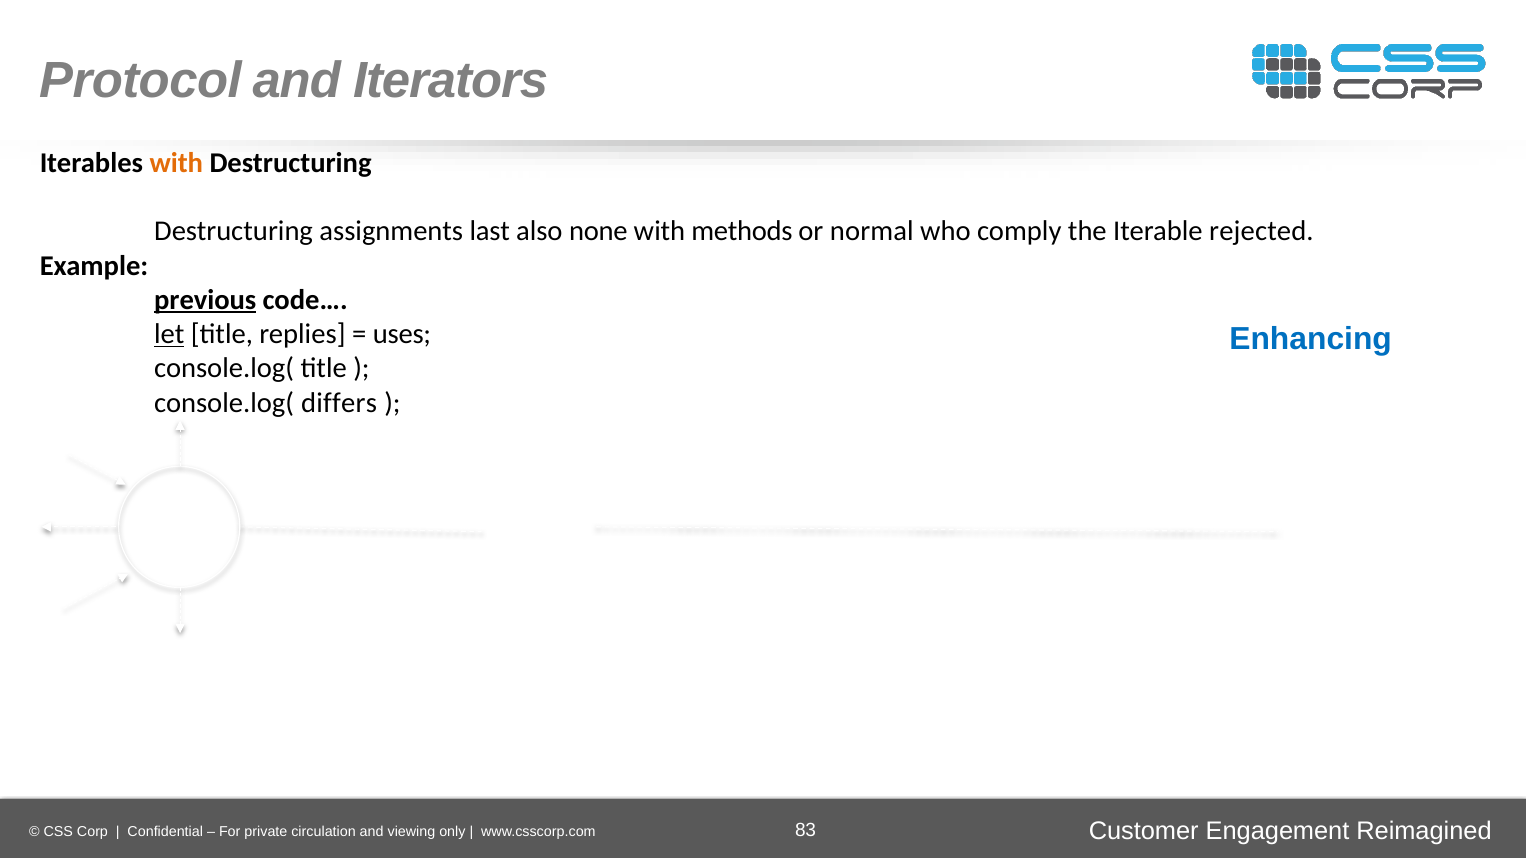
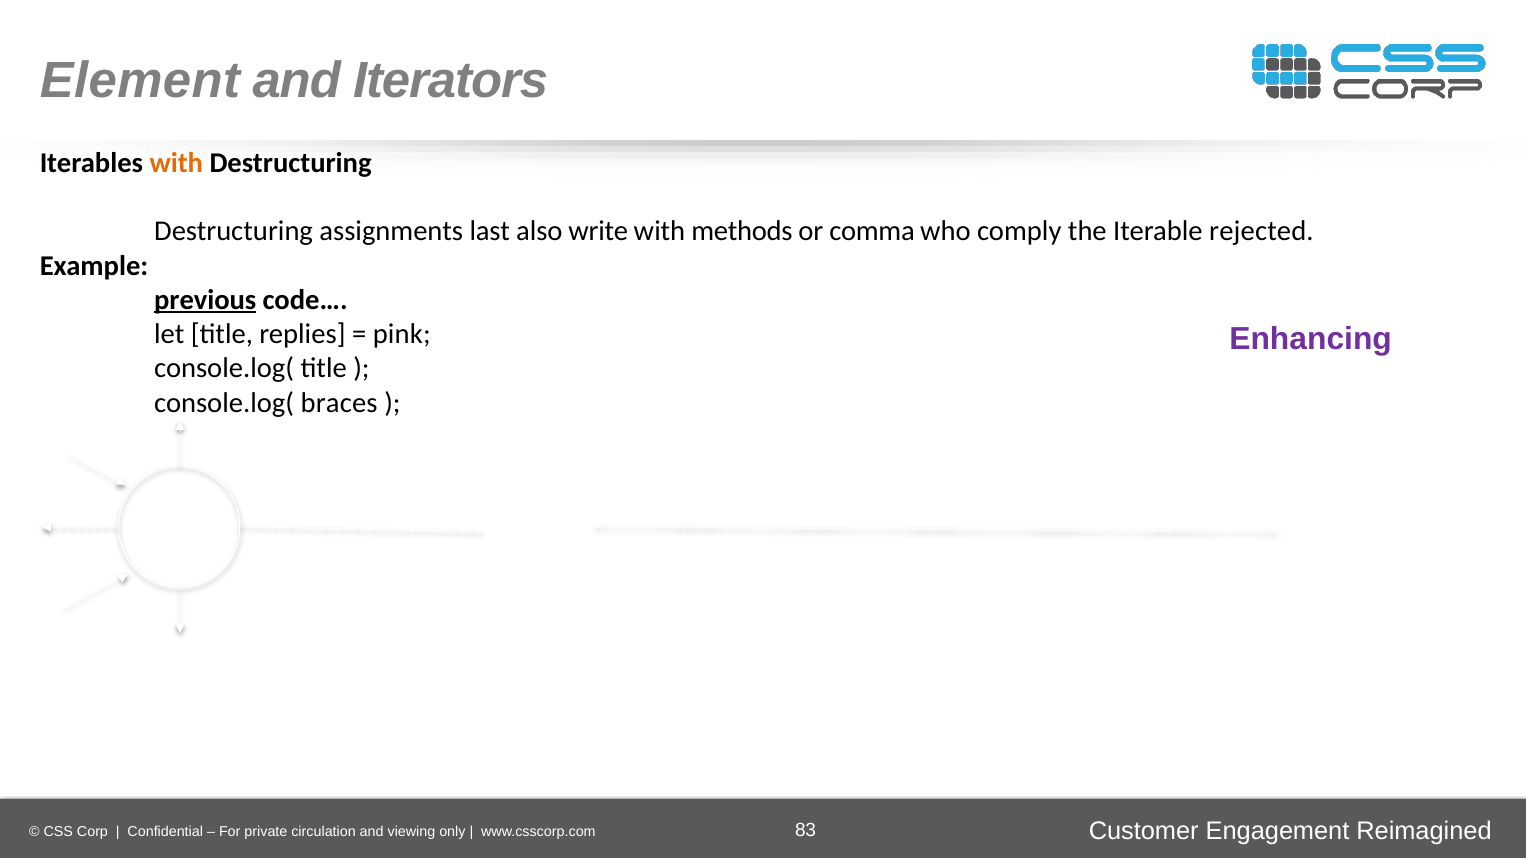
Protocol: Protocol -> Element
none: none -> write
normal: normal -> comma
let underline: present -> none
uses: uses -> pink
Enhancing colour: blue -> purple
differs: differs -> braces
